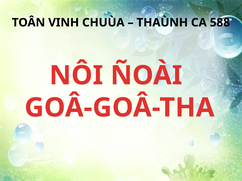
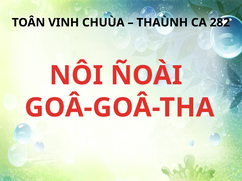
588: 588 -> 282
